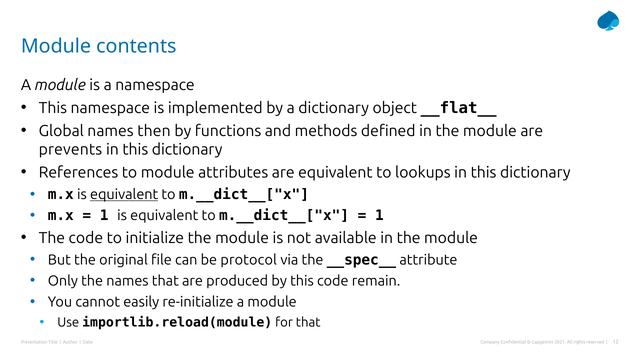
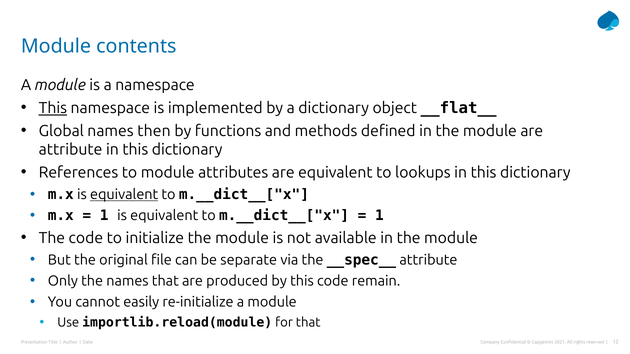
This at (53, 108) underline: none -> present
prevents at (70, 150): prevents -> attribute
protocol: protocol -> separate
